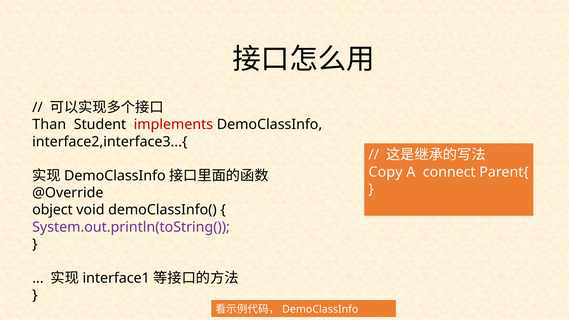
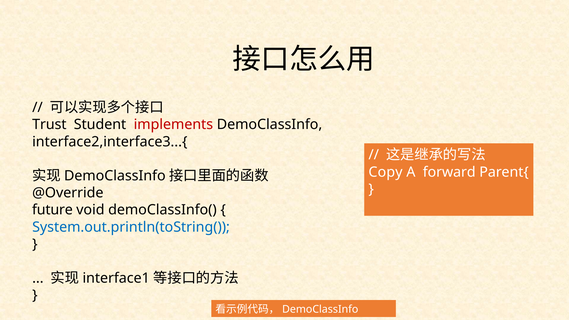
Than: Than -> Trust
connect: connect -> forward
object: object -> future
System.out.println(toString( colour: purple -> blue
